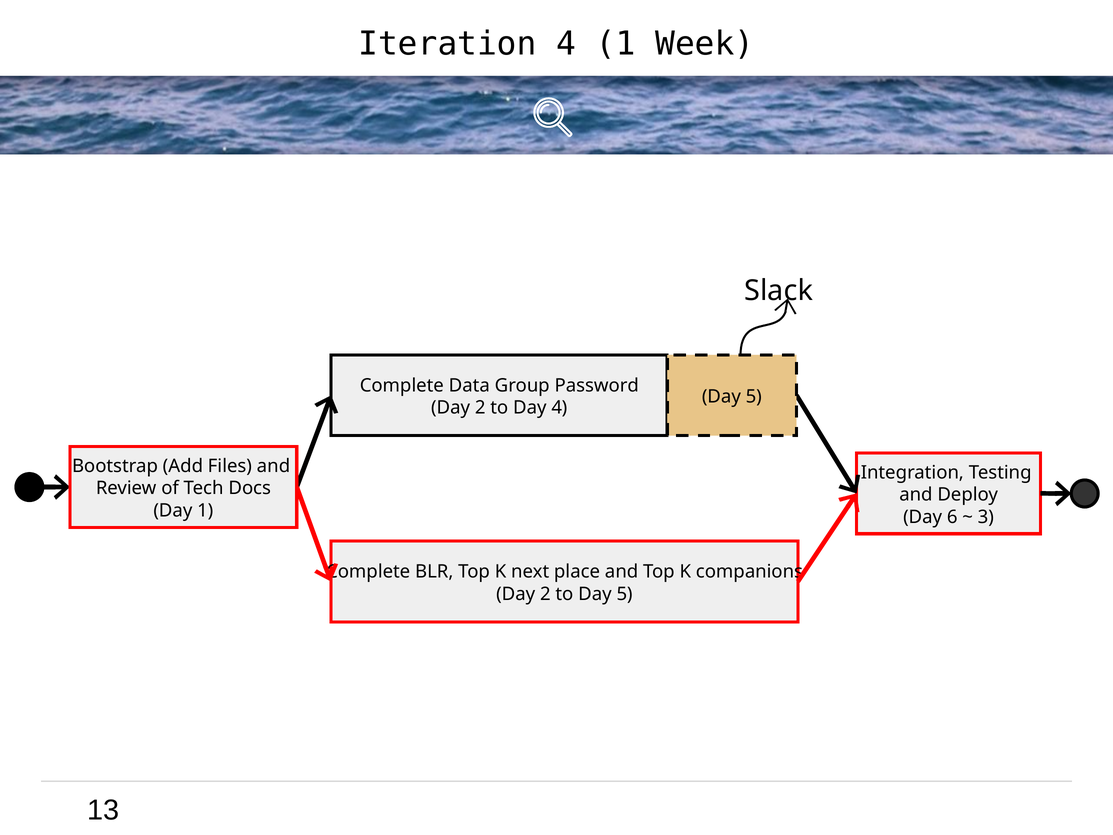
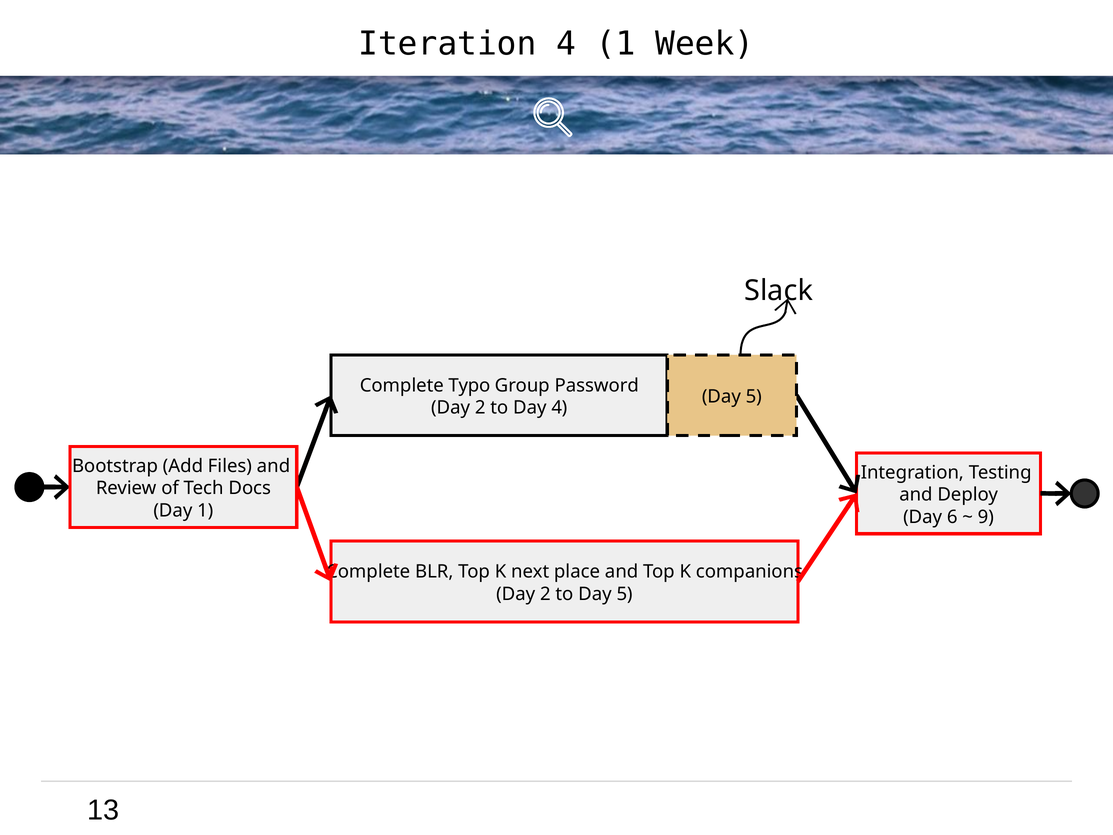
Data: Data -> Typo
3: 3 -> 9
